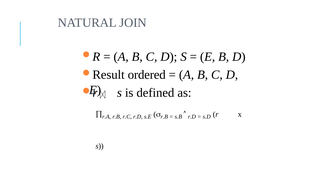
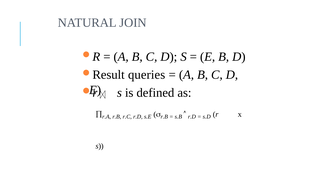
ordered: ordered -> queries
